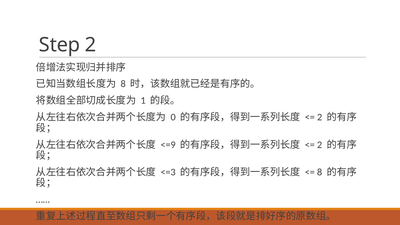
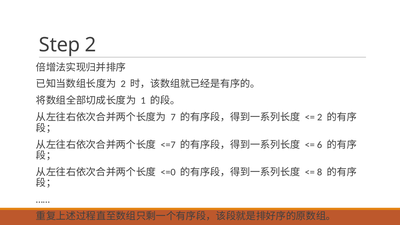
8 at (123, 84): 8 -> 2
0: 0 -> 7
<=9: <=9 -> <=7
2 at (320, 145): 2 -> 6
<=3: <=3 -> <=0
